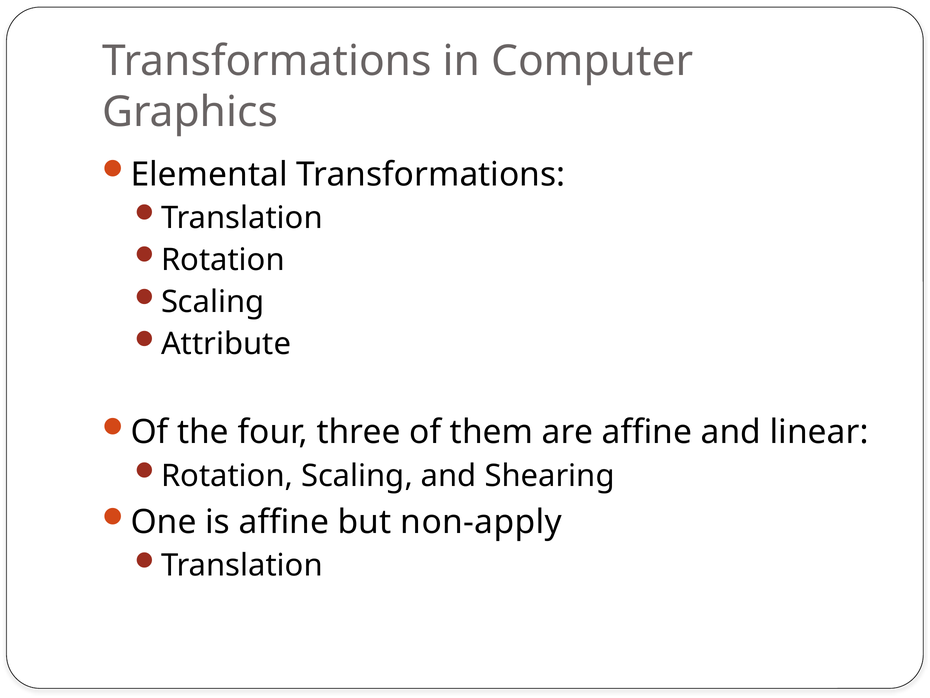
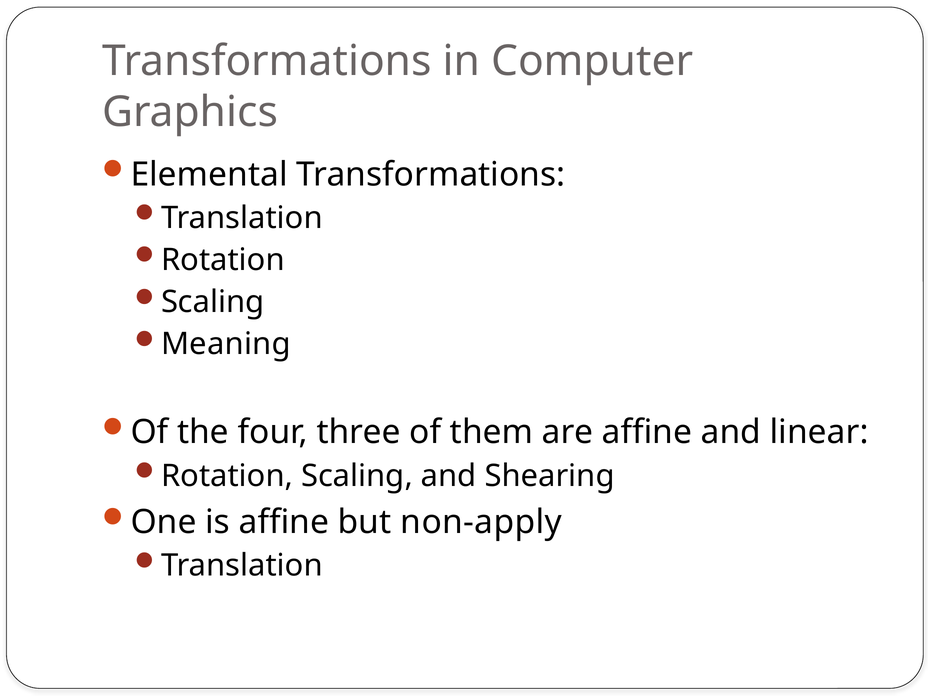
Attribute: Attribute -> Meaning
